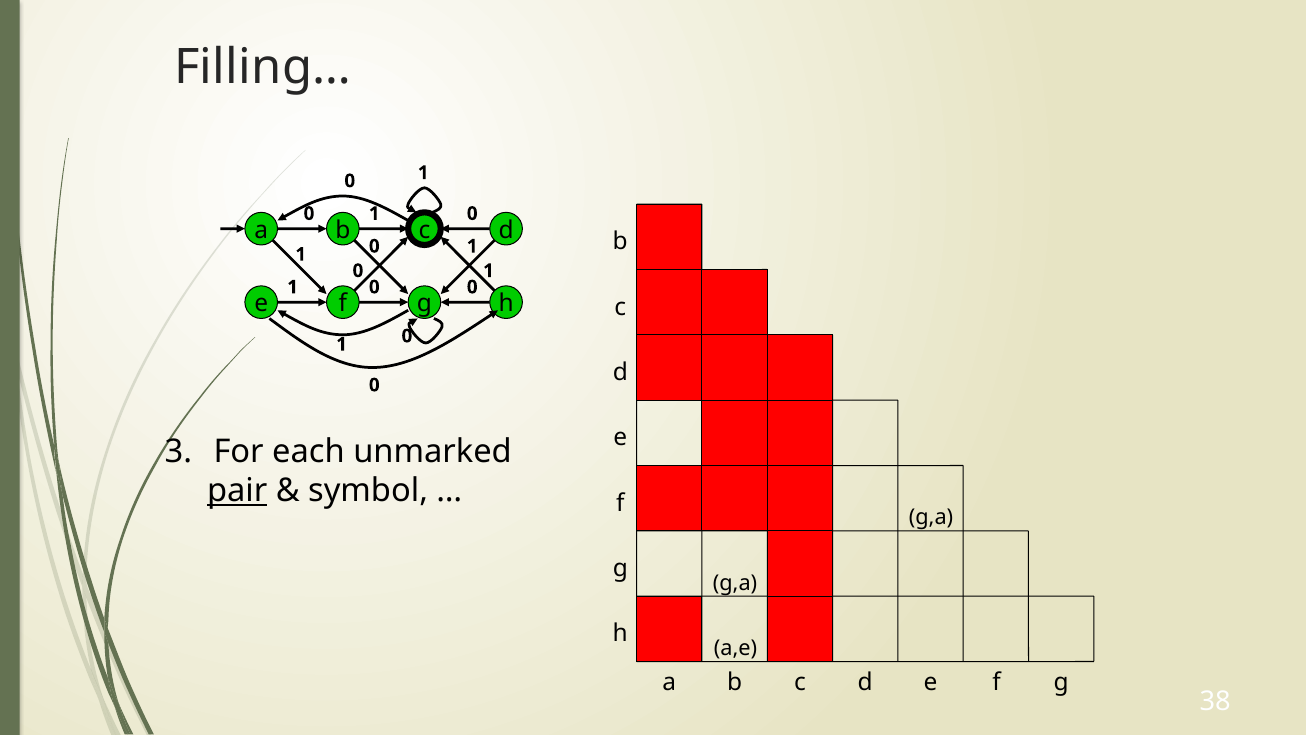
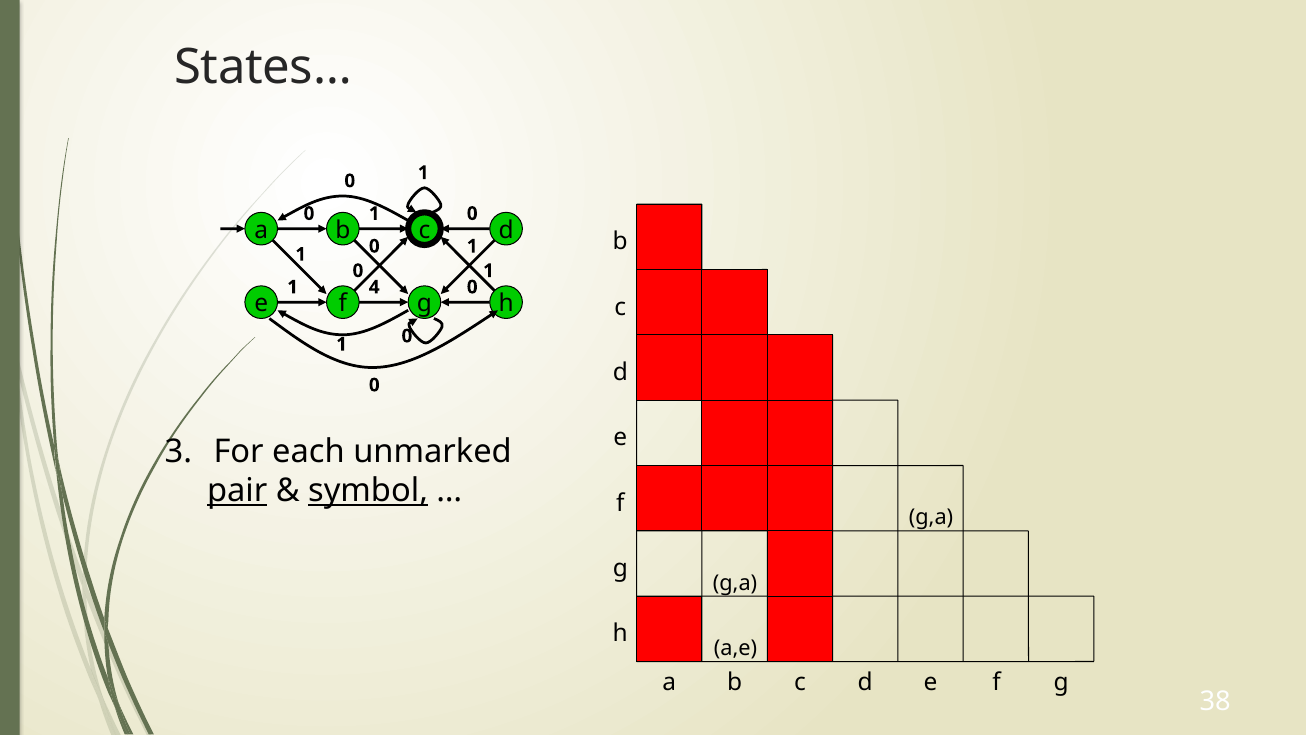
Filling…: Filling… -> States…
1 0: 0 -> 4
symbol underline: none -> present
